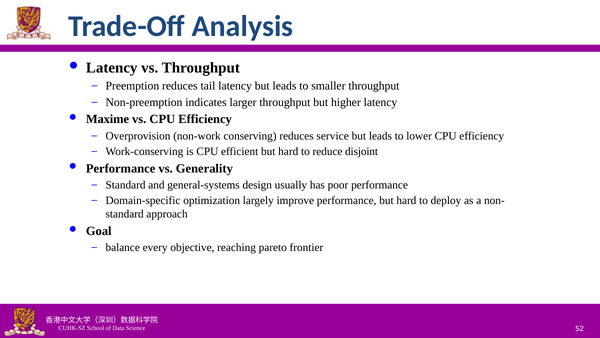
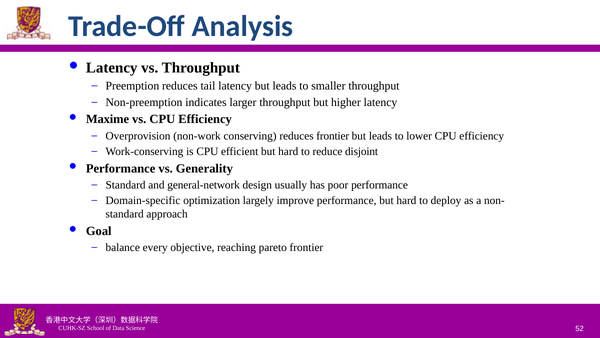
reduces service: service -> frontier
general-systems: general-systems -> general-network
